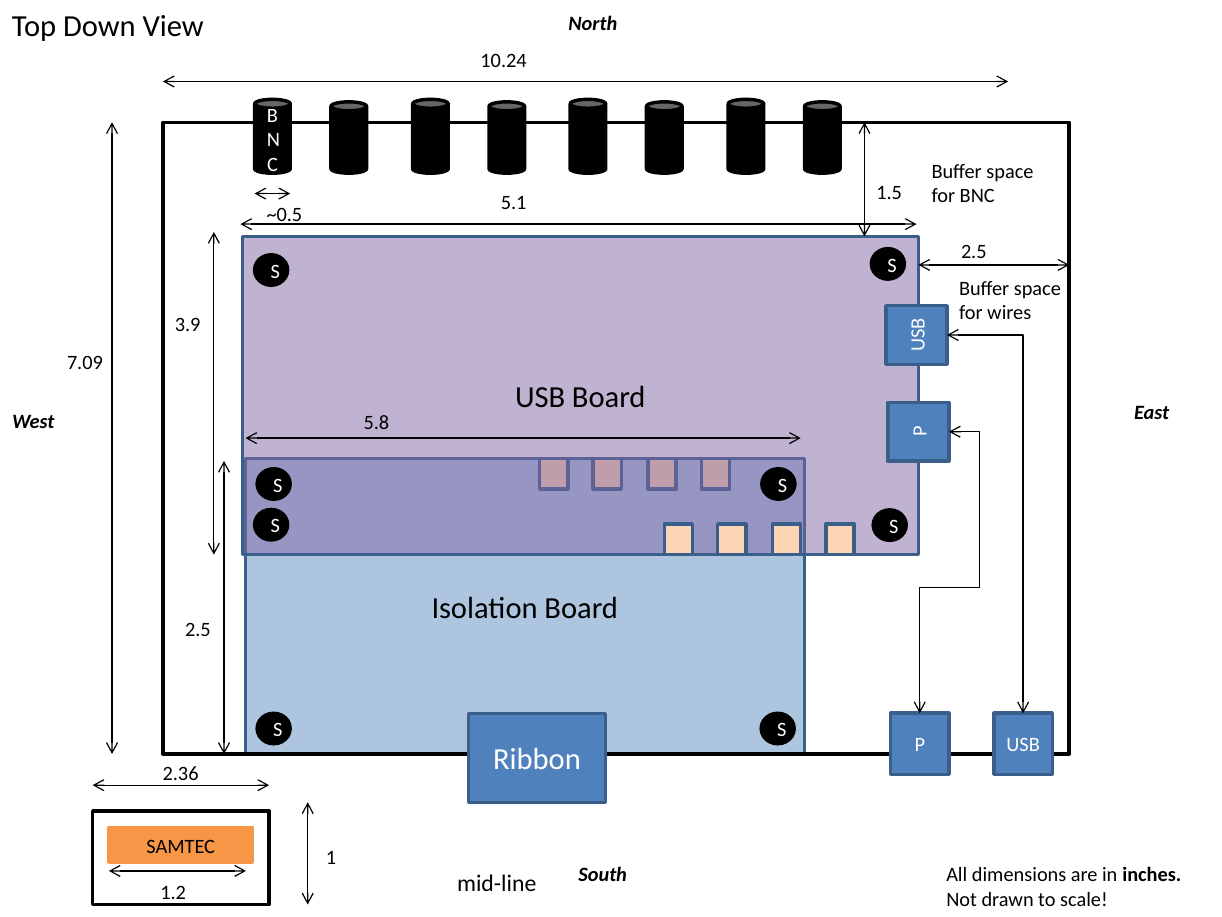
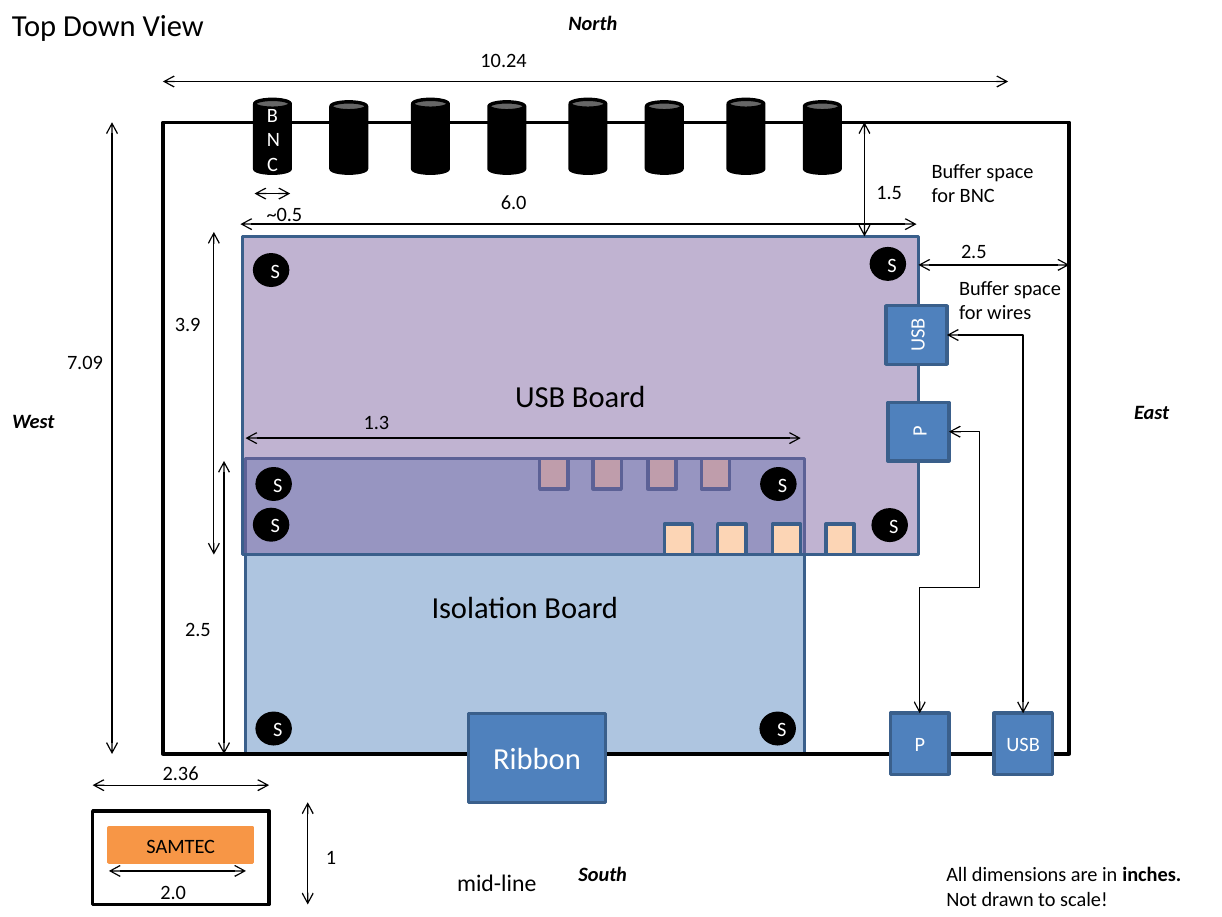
5.1: 5.1 -> 6.0
5.8: 5.8 -> 1.3
1.2: 1.2 -> 2.0
